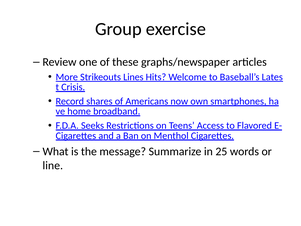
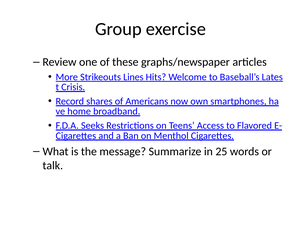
line: line -> talk
